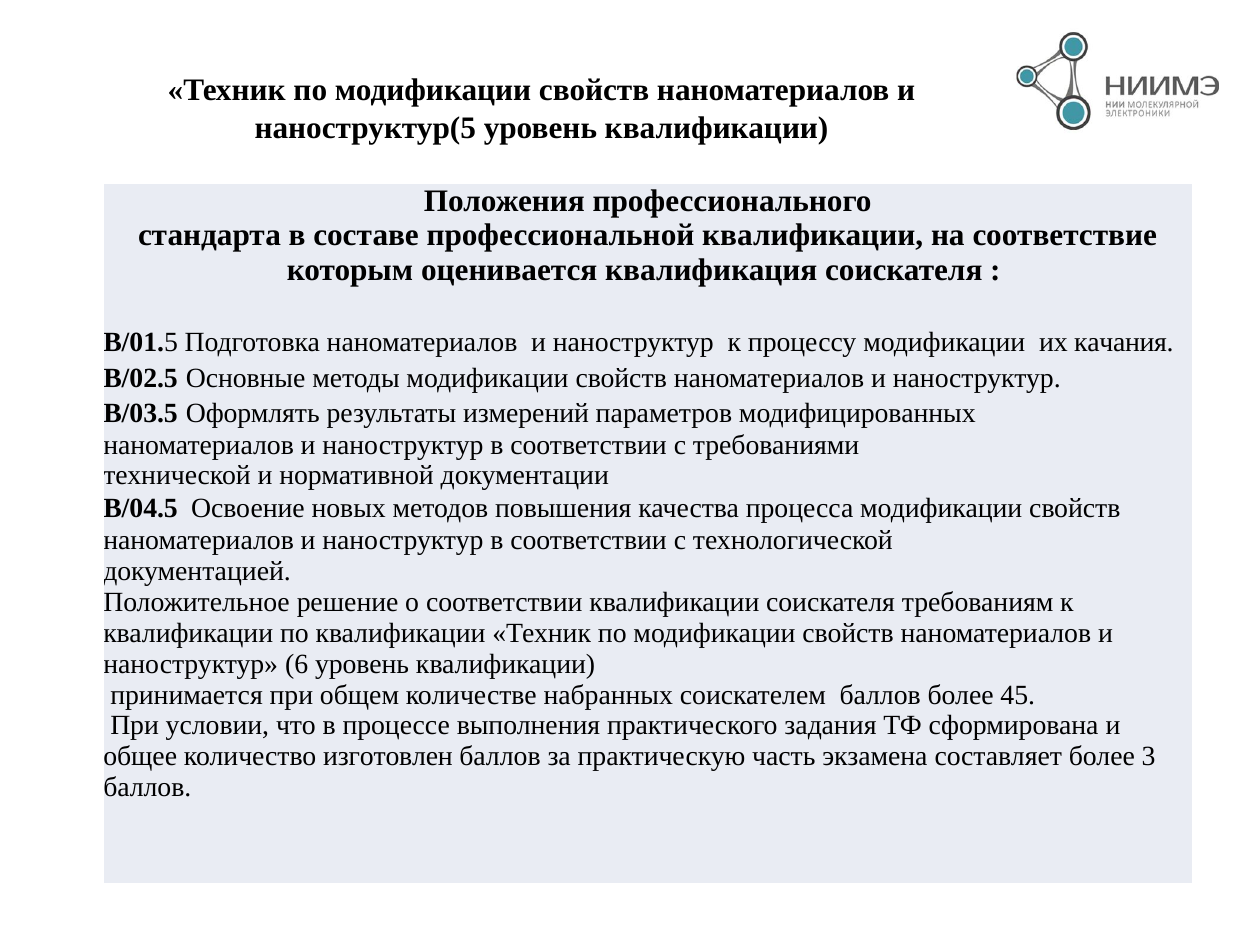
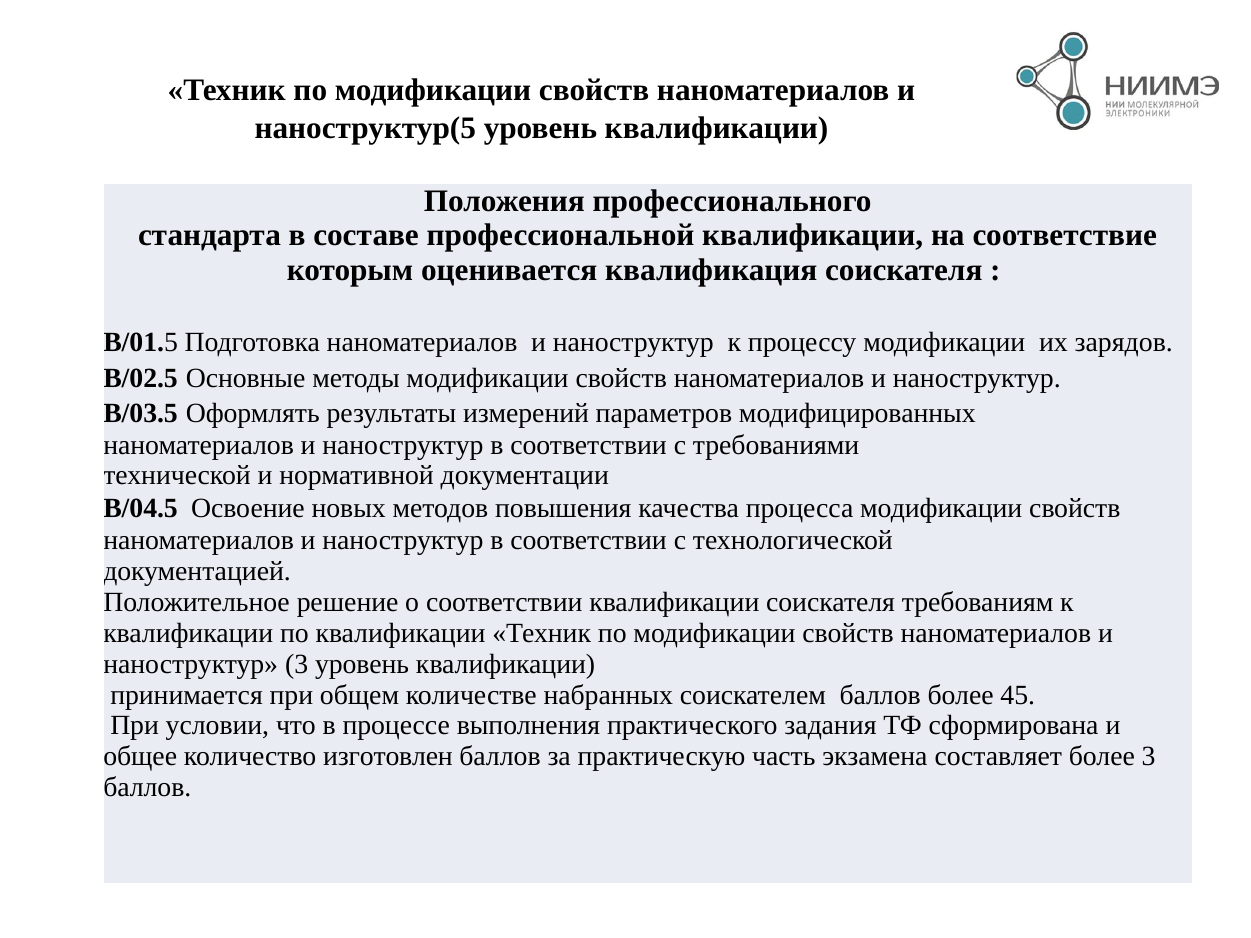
качания: качания -> зарядов
наноструктур 6: 6 -> 3
